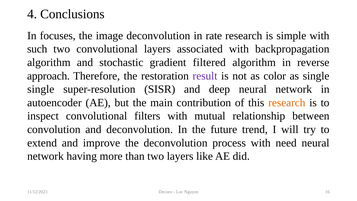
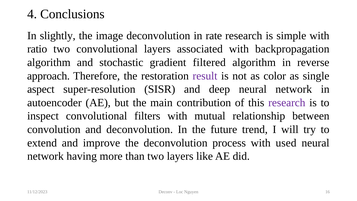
focuses: focuses -> slightly
such: such -> ratio
single at (41, 89): single -> aspect
research at (287, 103) colour: orange -> purple
need: need -> used
